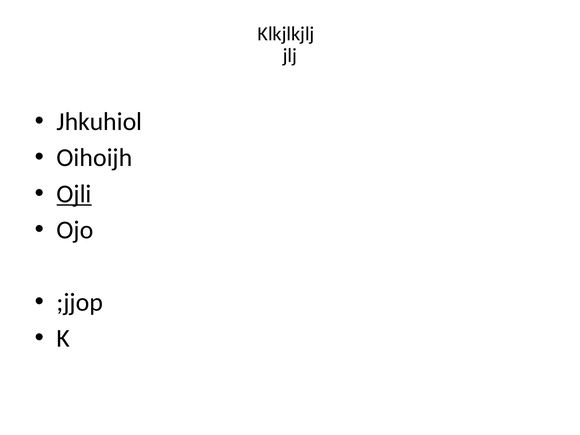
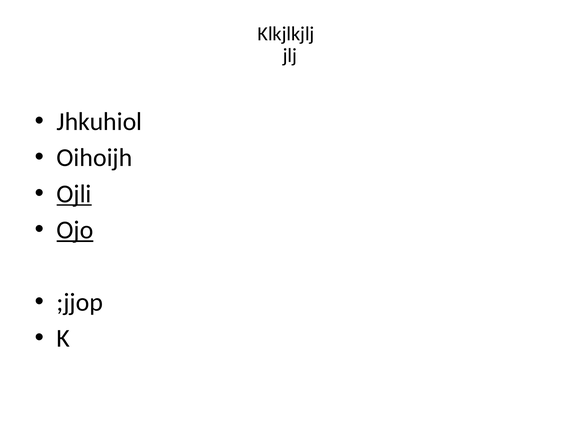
Ojo underline: none -> present
